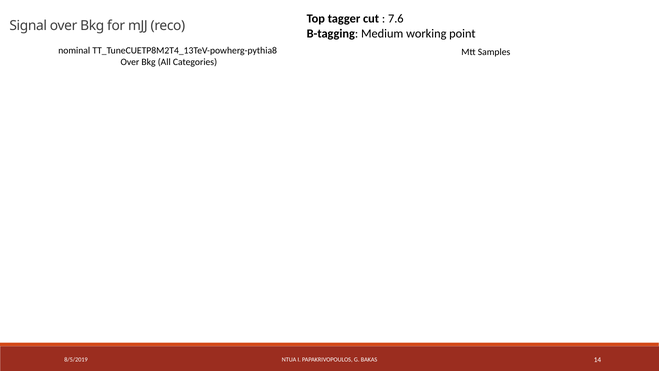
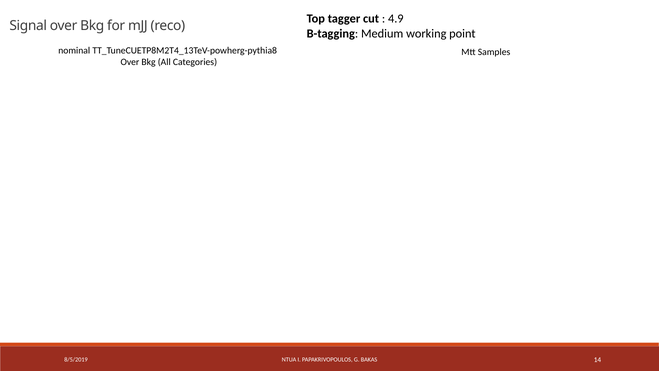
7.6: 7.6 -> 4.9
